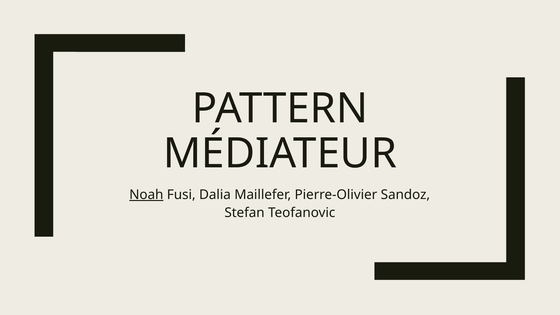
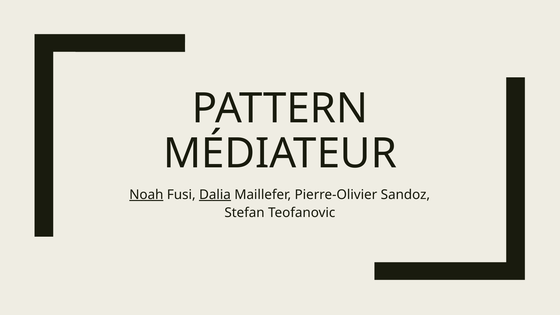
Dalia underline: none -> present
